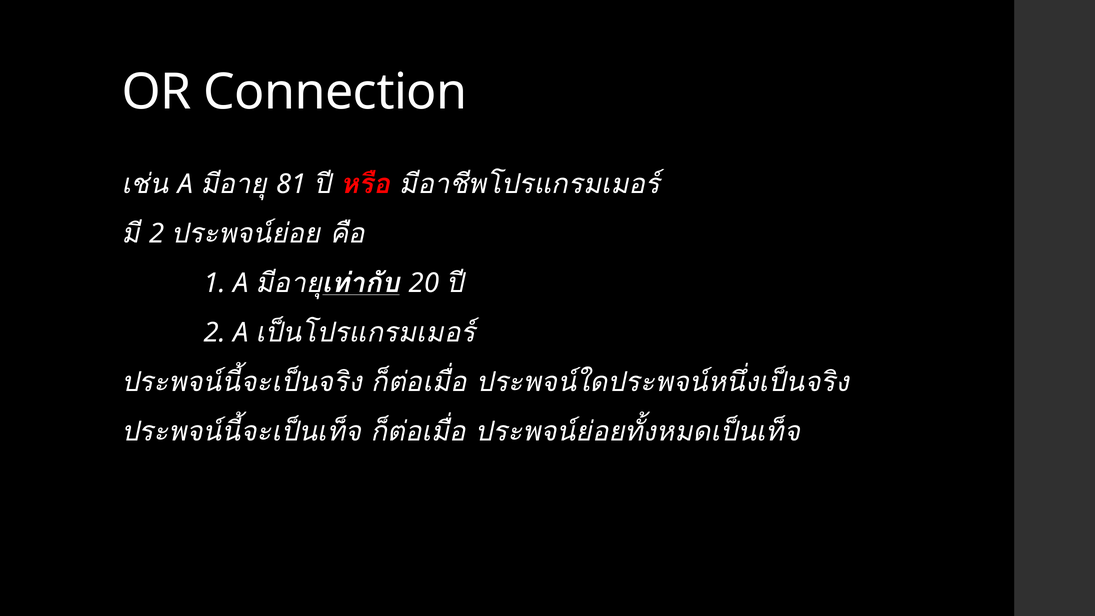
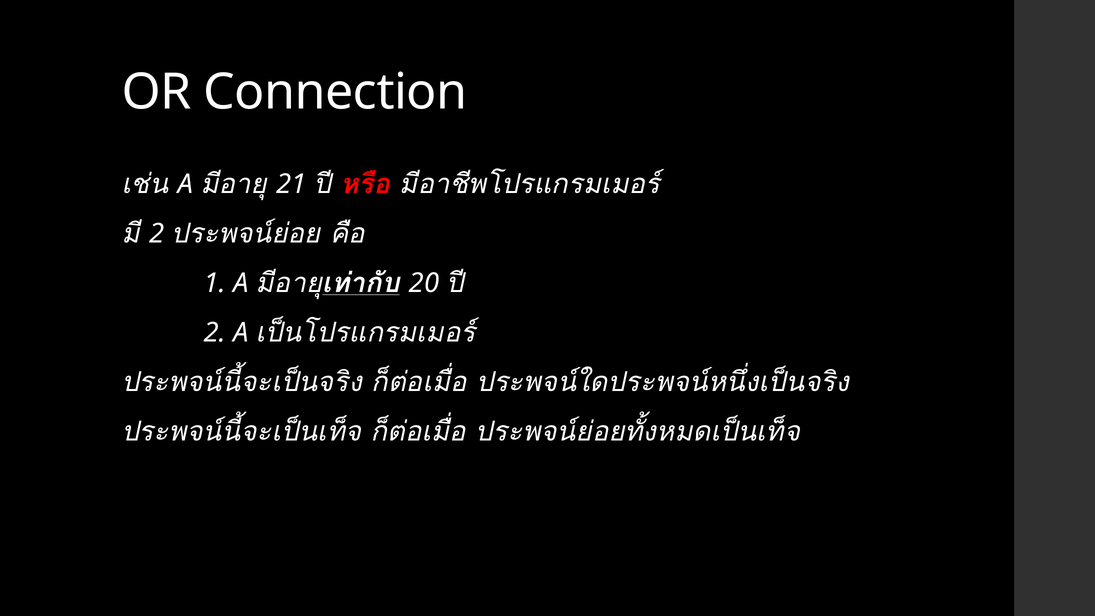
81: 81 -> 21
